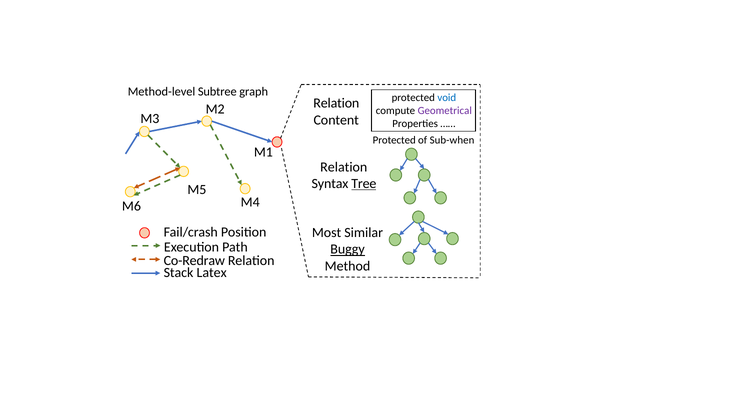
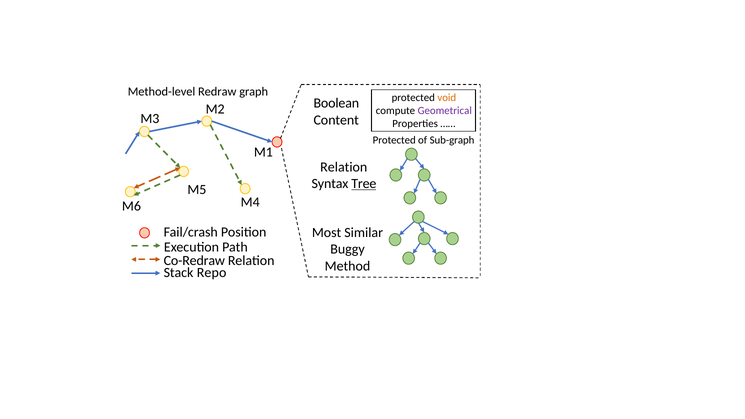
Subtree: Subtree -> Redraw
void colour: blue -> orange
Relation at (336, 103): Relation -> Boolean
Sub-when: Sub-when -> Sub-graph
Buggy underline: present -> none
Latex: Latex -> Repo
